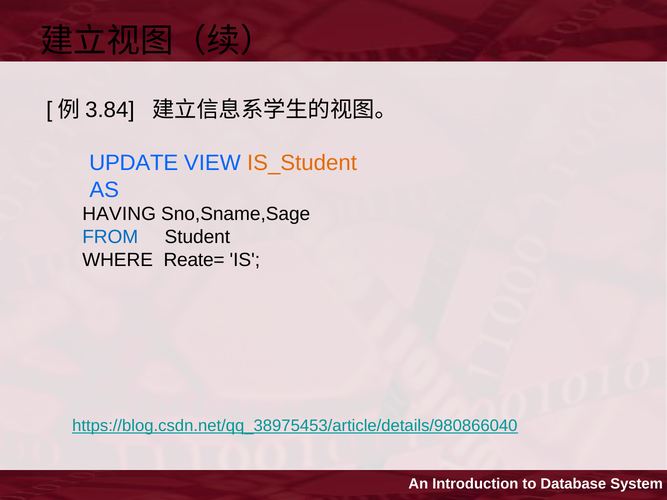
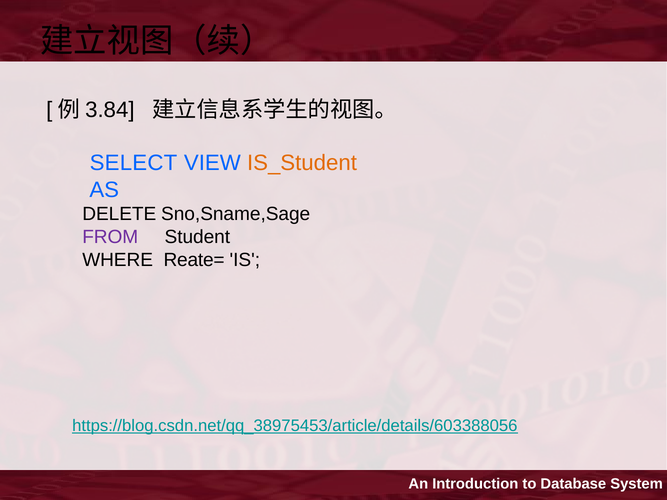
UPDATE: UPDATE -> SELECT
HAVING: HAVING -> DELETE
FROM colour: blue -> purple
https://blog.csdn.net/qq_38975453/article/details/980866040: https://blog.csdn.net/qq_38975453/article/details/980866040 -> https://blog.csdn.net/qq_38975453/article/details/603388056
